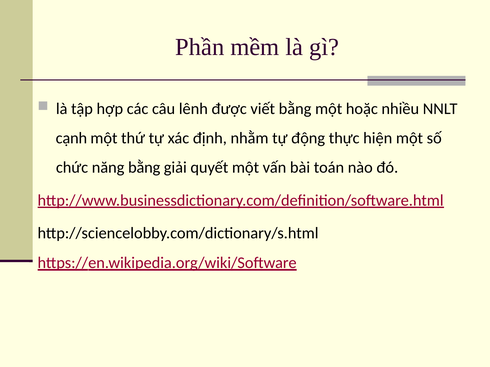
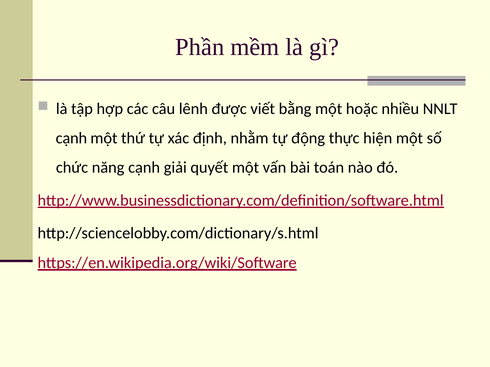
năng bằng: bằng -> cạnh
